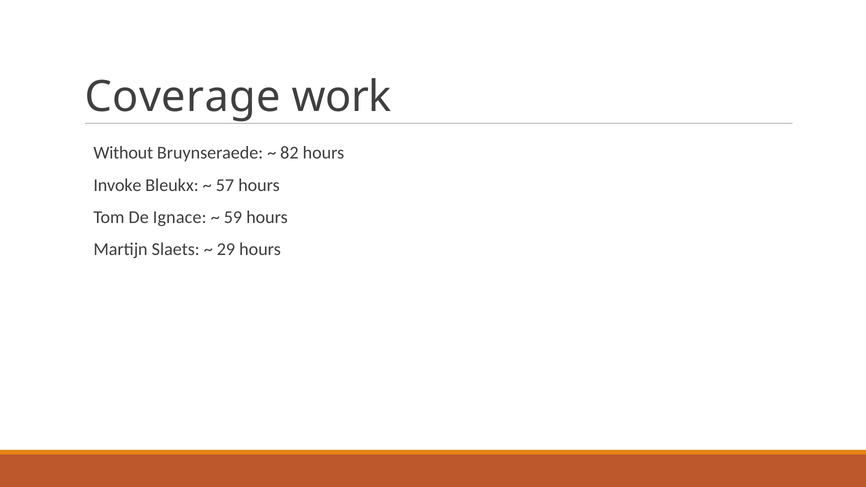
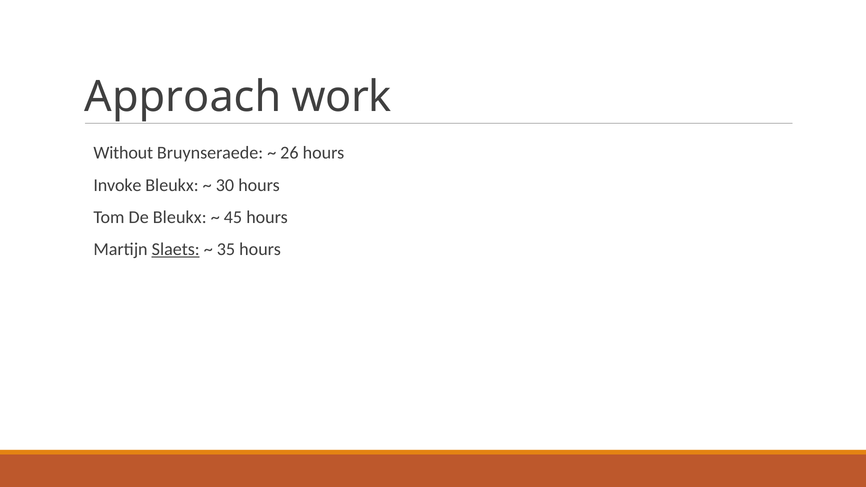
Coverage: Coverage -> Approach
82: 82 -> 26
57: 57 -> 30
De Ignace: Ignace -> Bleukx
59: 59 -> 45
Slaets underline: none -> present
29: 29 -> 35
